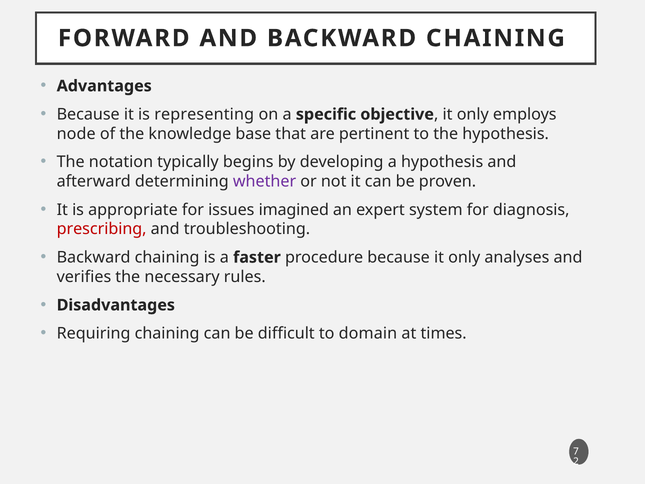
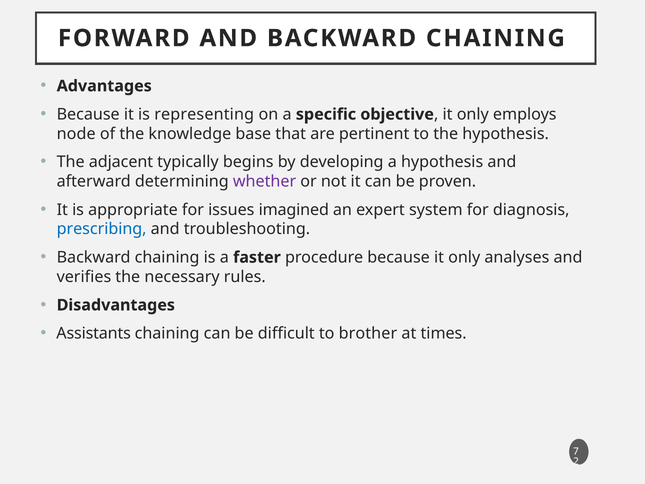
notation: notation -> adjacent
prescribing colour: red -> blue
Requiring: Requiring -> Assistants
domain: domain -> brother
